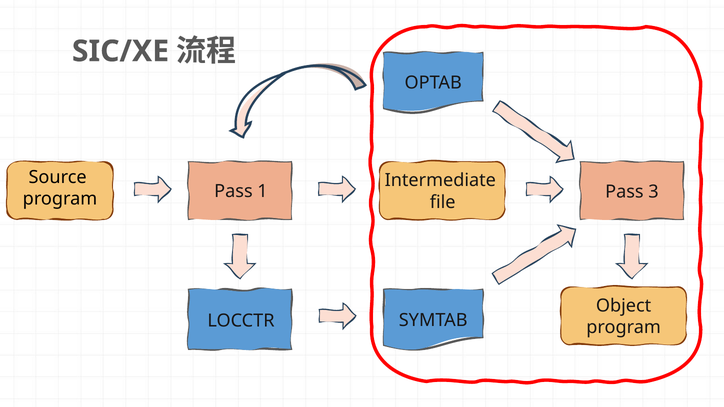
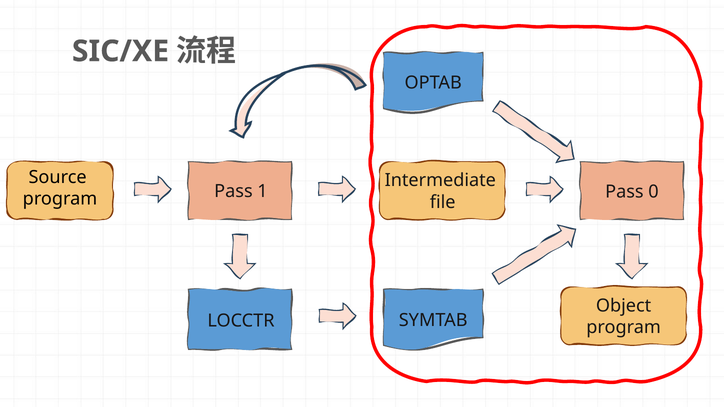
3: 3 -> 0
